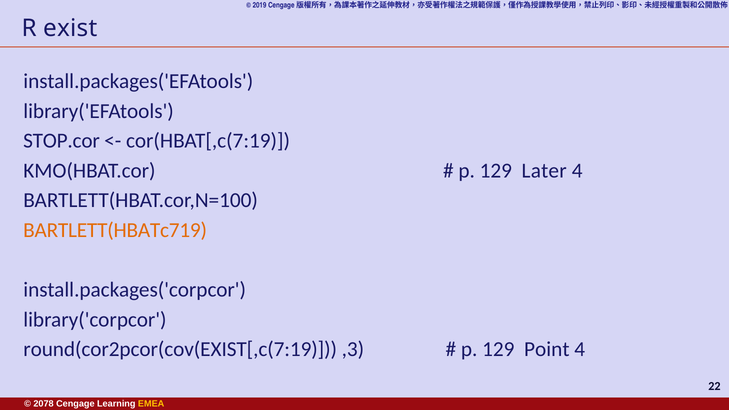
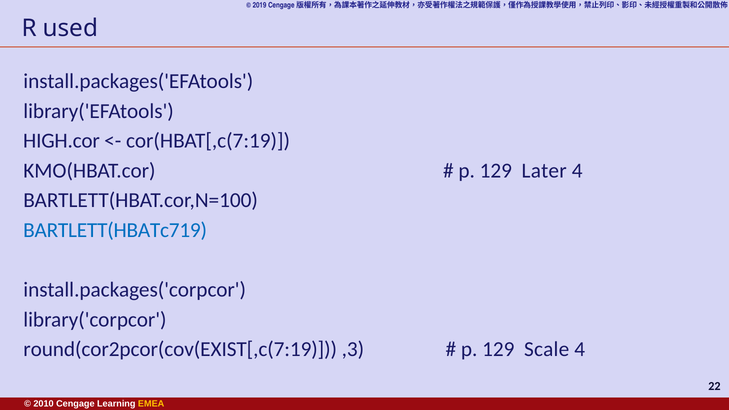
exist: exist -> used
STOP.cor: STOP.cor -> HIGH.cor
BARTLETT(HBATc719 colour: orange -> blue
Point: Point -> Scale
2078: 2078 -> 2010
